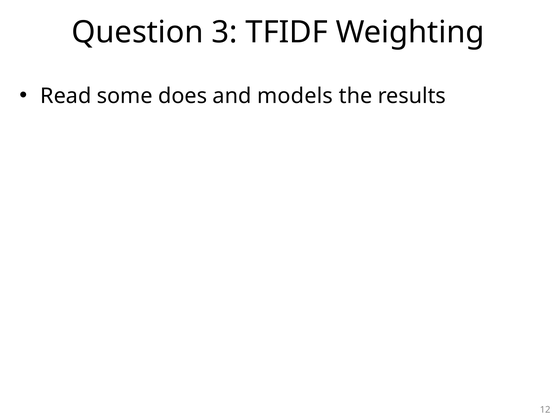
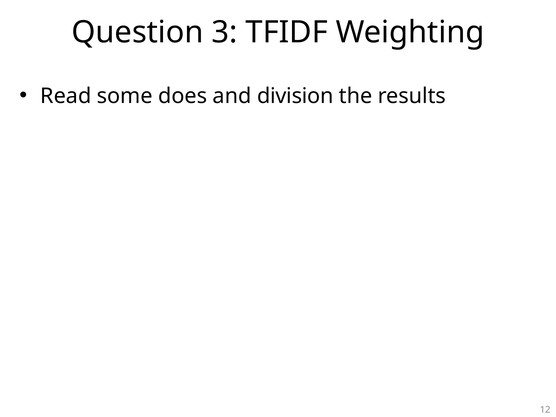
models: models -> division
